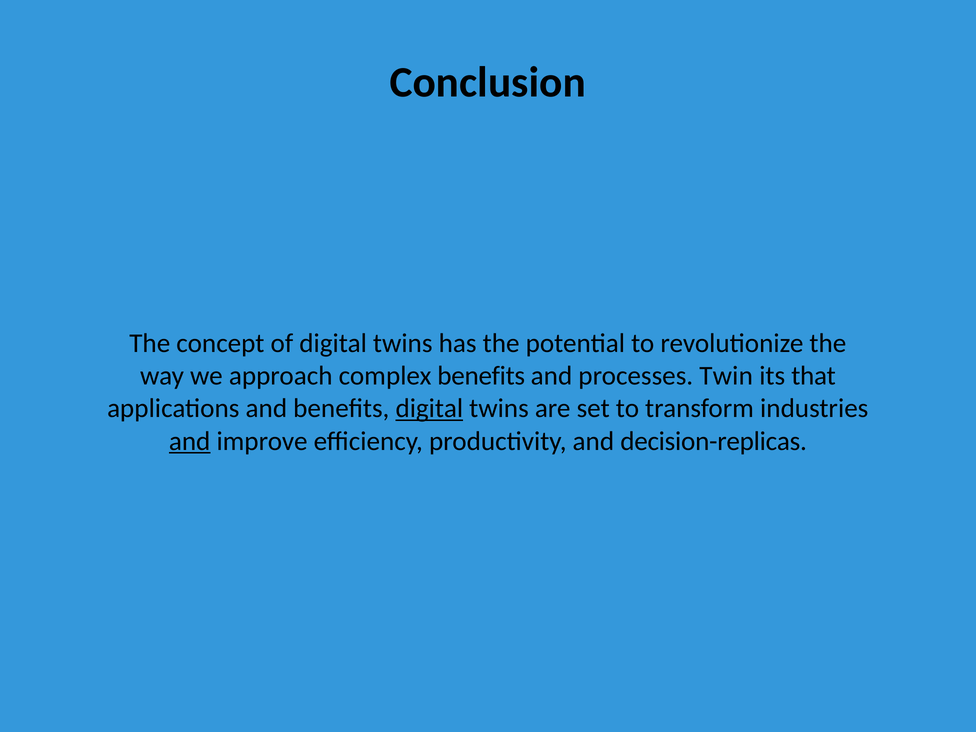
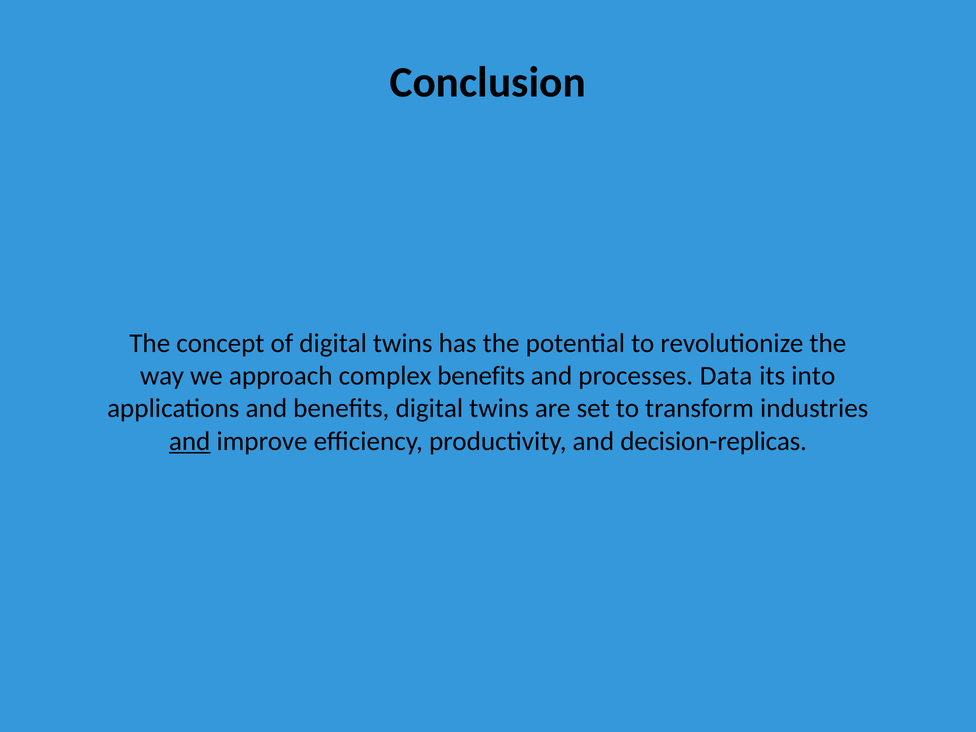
Twin: Twin -> Data
that: that -> into
digital at (429, 409) underline: present -> none
